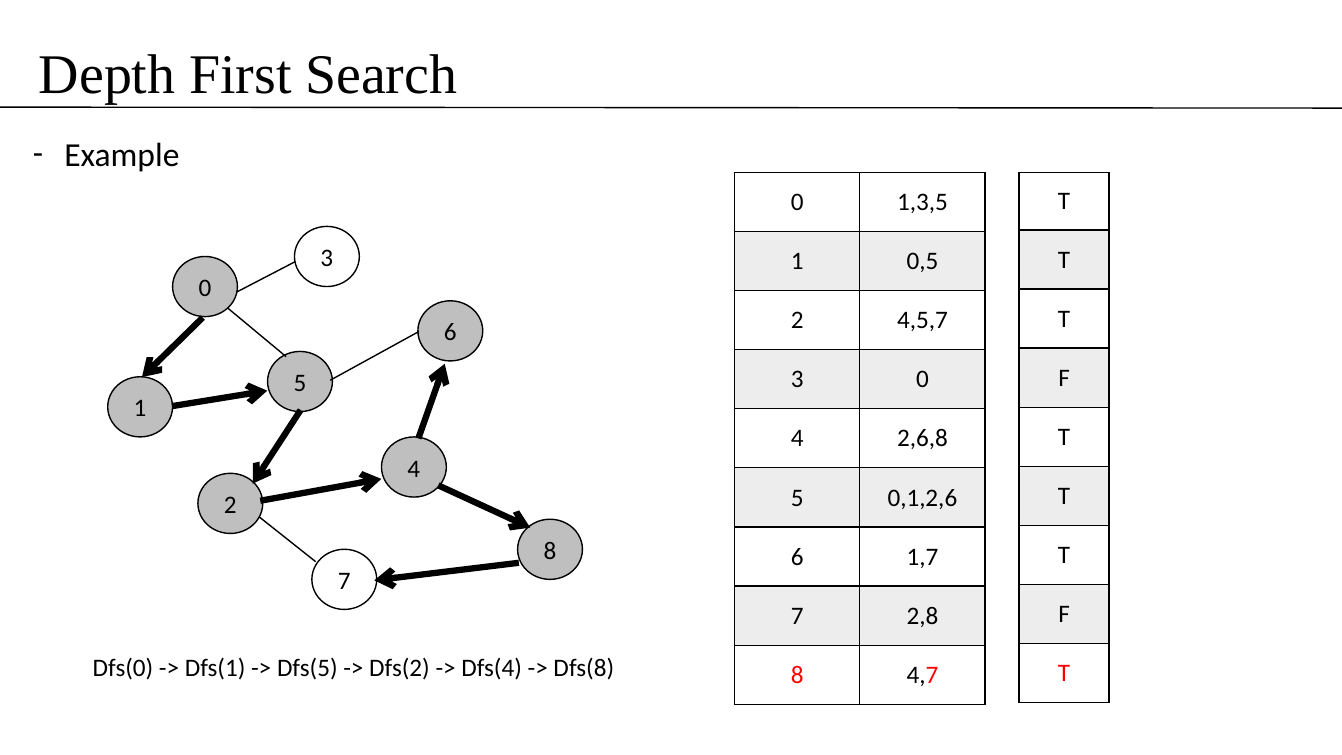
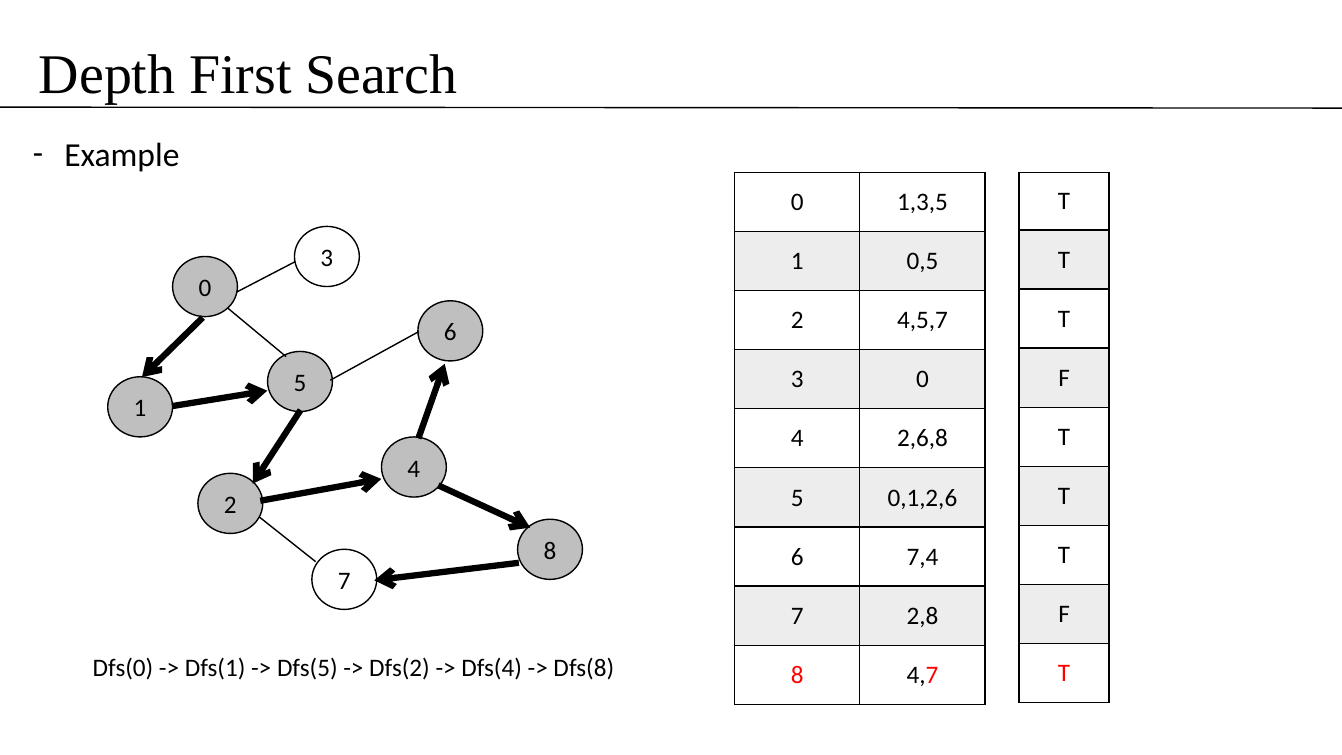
1,7: 1,7 -> 7,4
